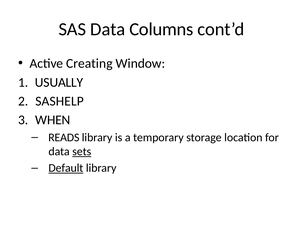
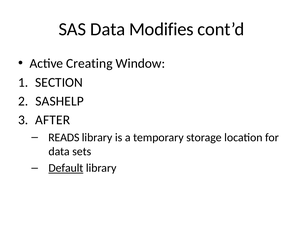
Columns: Columns -> Modifies
USUALLY: USUALLY -> SECTION
WHEN: WHEN -> AFTER
sets underline: present -> none
